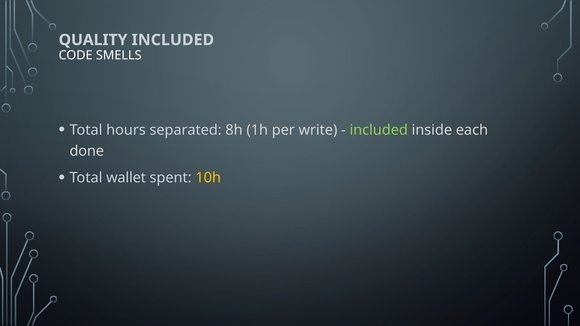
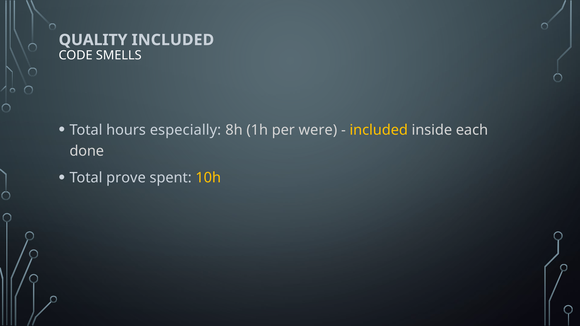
separated: separated -> especially
write: write -> were
included at (379, 130) colour: light green -> yellow
wallet: wallet -> prove
